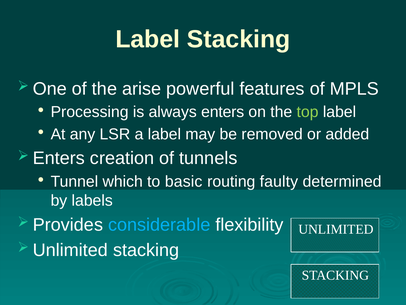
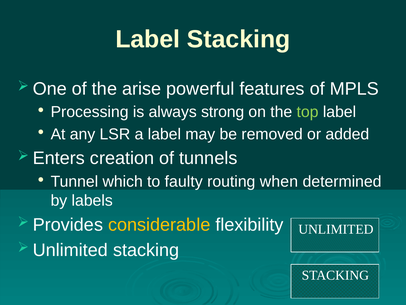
always enters: enters -> strong
basic: basic -> faulty
faulty: faulty -> when
considerable colour: light blue -> yellow
